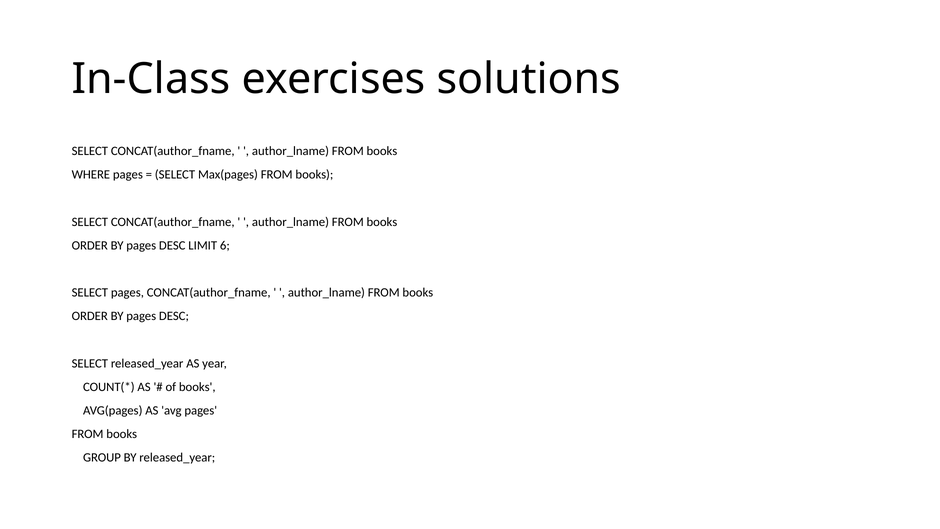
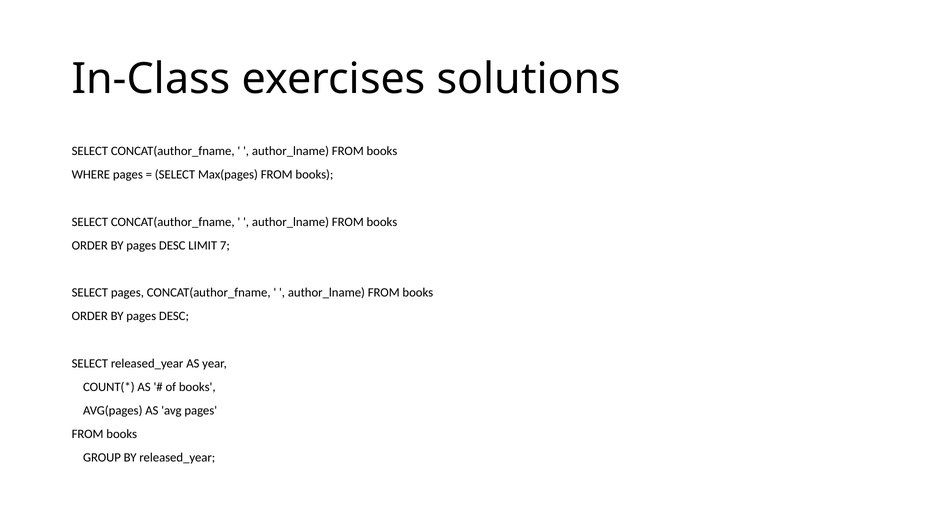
6: 6 -> 7
